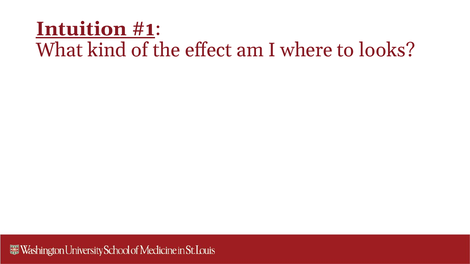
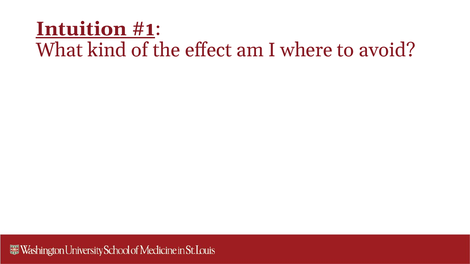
looks: looks -> avoid
